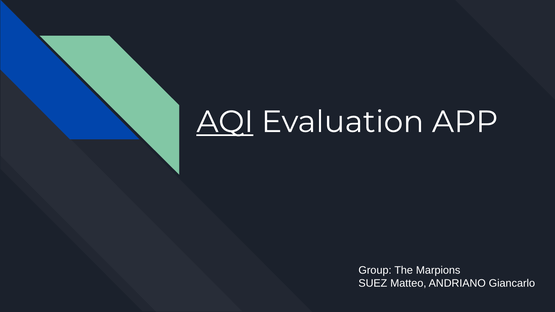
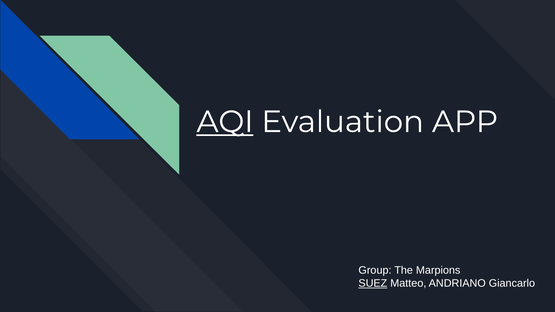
SUEZ underline: none -> present
